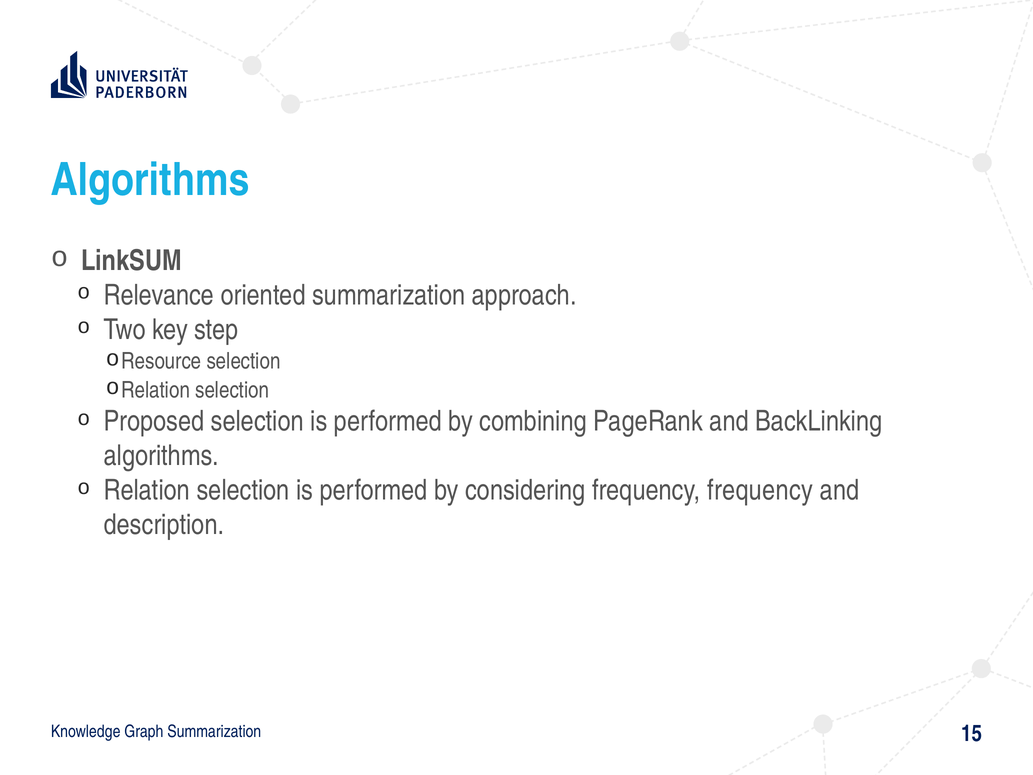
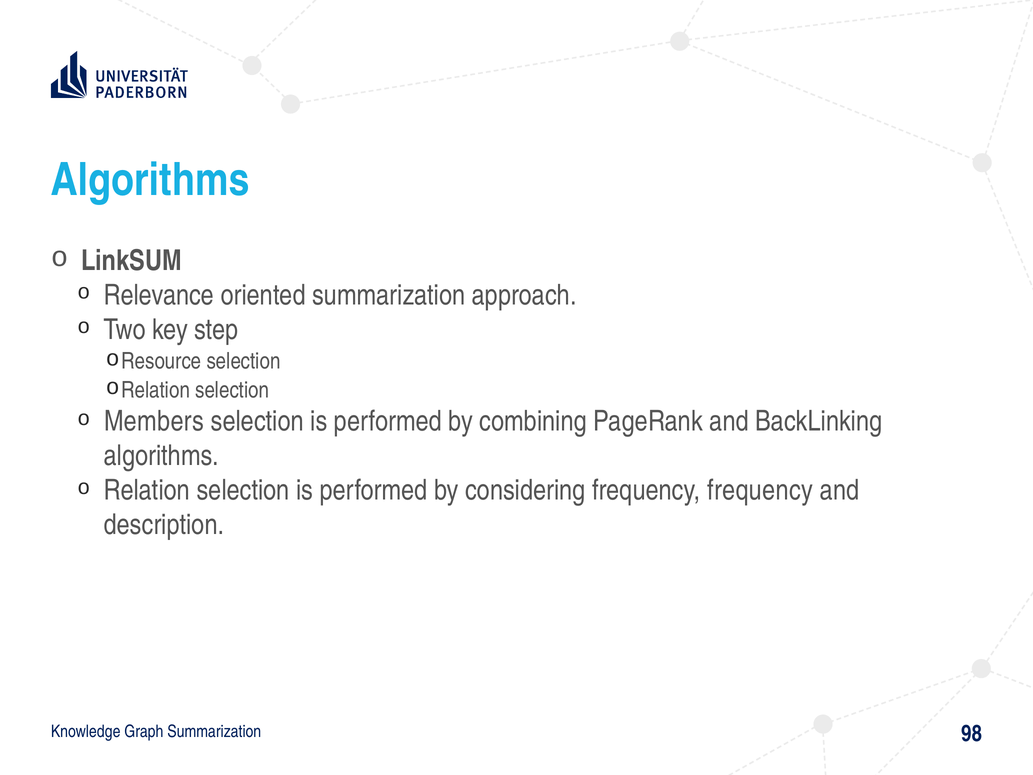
Proposed: Proposed -> Members
15: 15 -> 98
